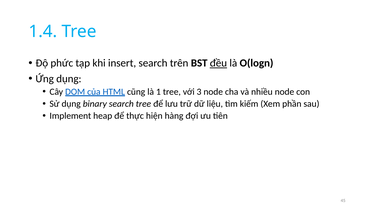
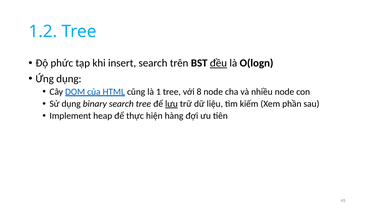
1.4: 1.4 -> 1.2
3: 3 -> 8
lưu underline: none -> present
